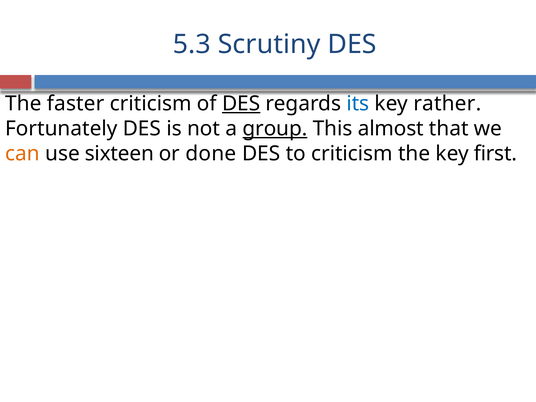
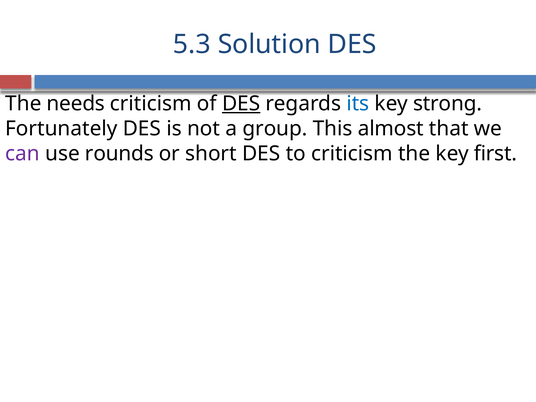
Scrutiny: Scrutiny -> Solution
faster: faster -> needs
rather: rather -> strong
group underline: present -> none
can colour: orange -> purple
sixteen: sixteen -> rounds
done: done -> short
